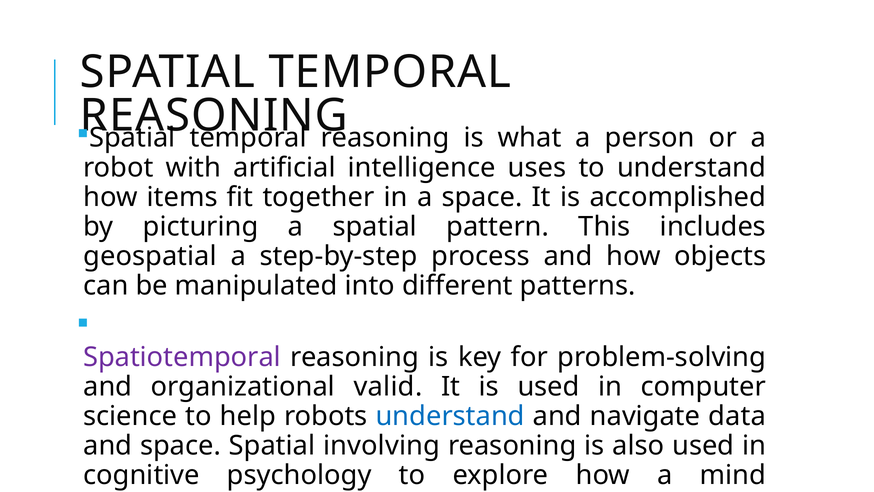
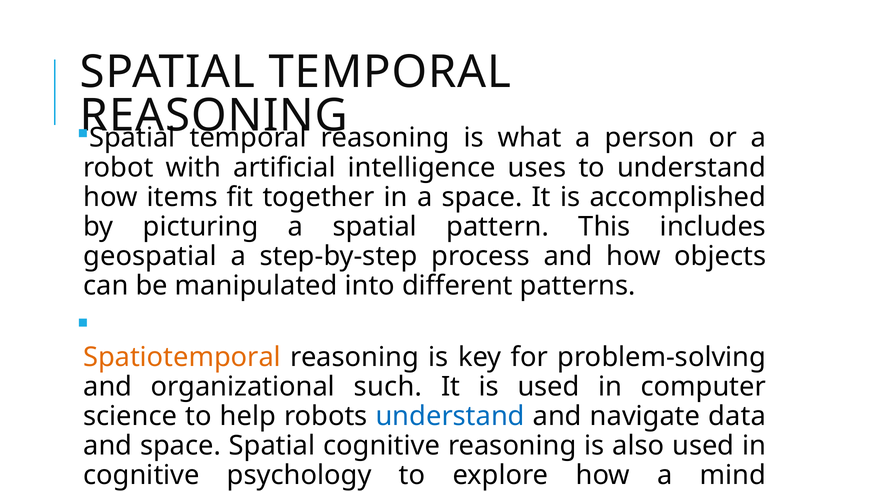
Spatiotemporal colour: purple -> orange
valid: valid -> such
Spatial involving: involving -> cognitive
